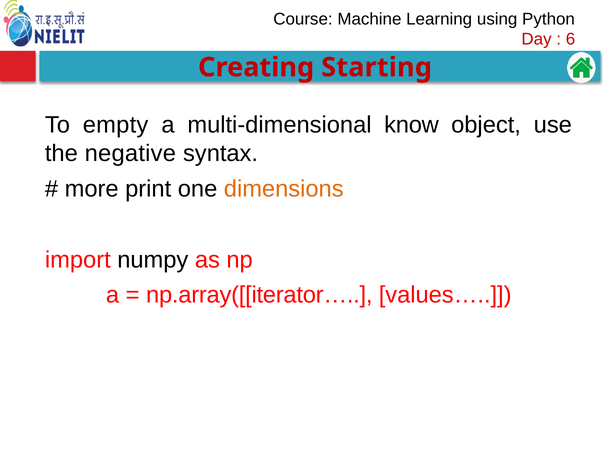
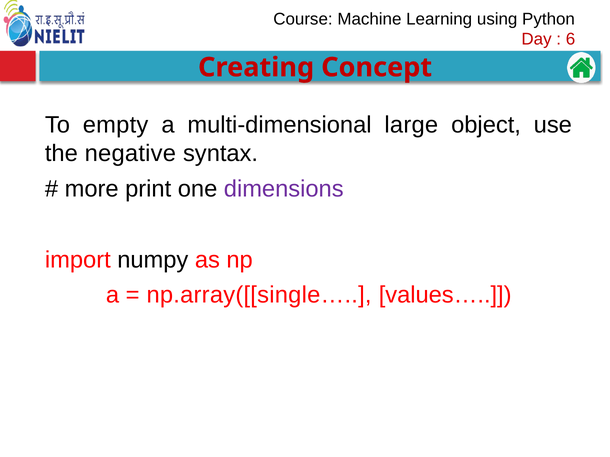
Starting: Starting -> Concept
know: know -> large
dimensions colour: orange -> purple
np.array([[iterator…: np.array([[iterator… -> np.array([[single…
